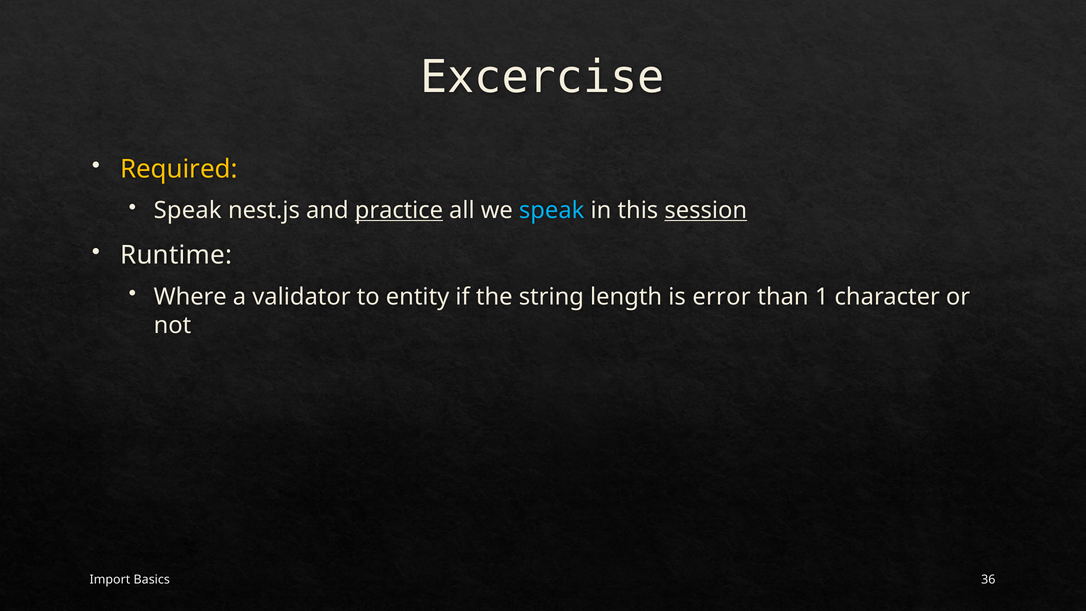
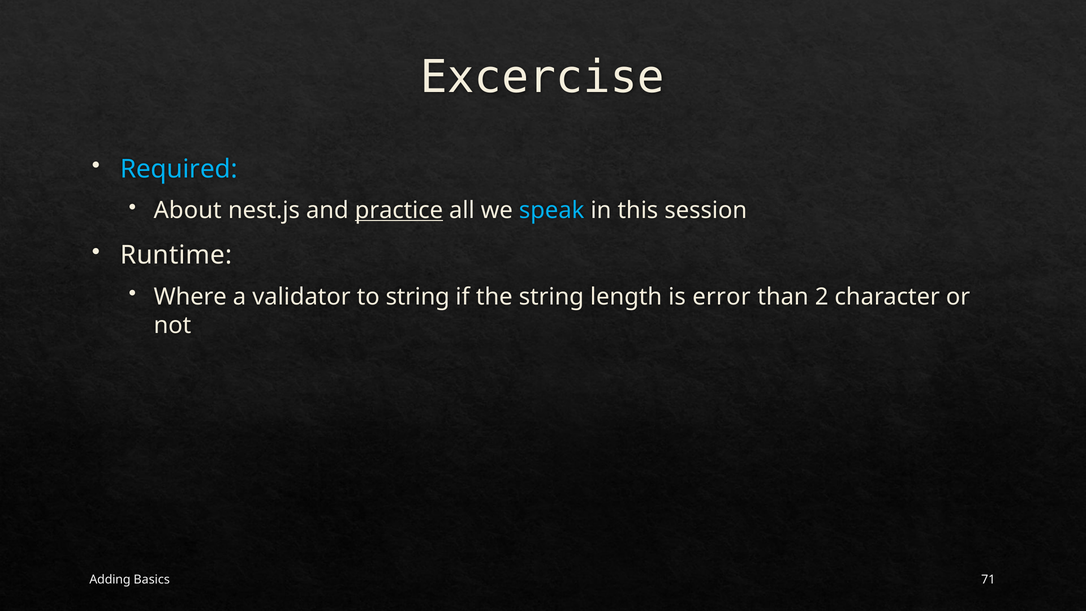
Required colour: yellow -> light blue
Speak at (188, 210): Speak -> About
session underline: present -> none
to entity: entity -> string
1: 1 -> 2
Import: Import -> Adding
36: 36 -> 71
